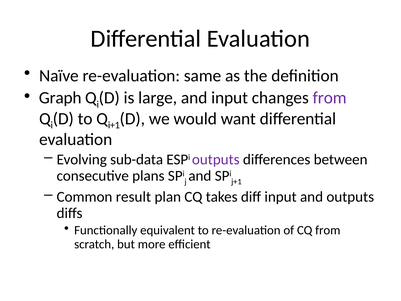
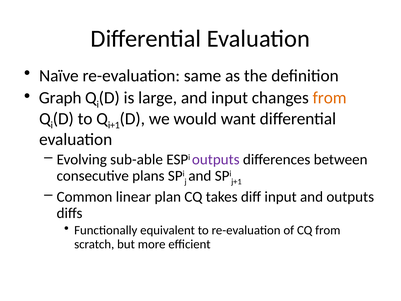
from at (330, 98) colour: purple -> orange
sub-data: sub-data -> sub-able
result: result -> linear
